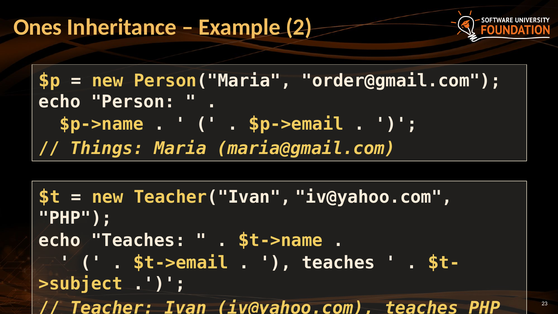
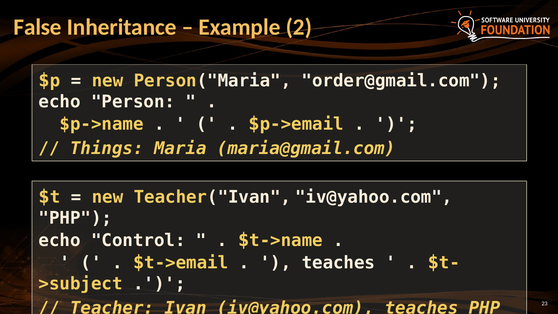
Ones: Ones -> False
echo Teaches: Teaches -> Control
